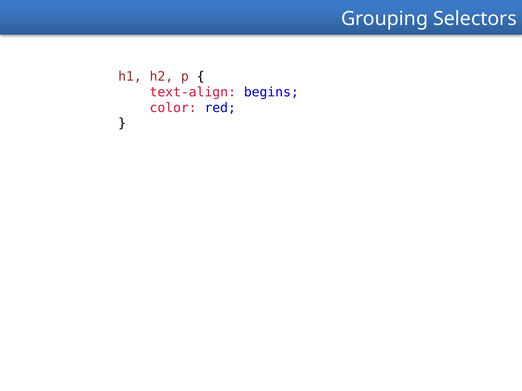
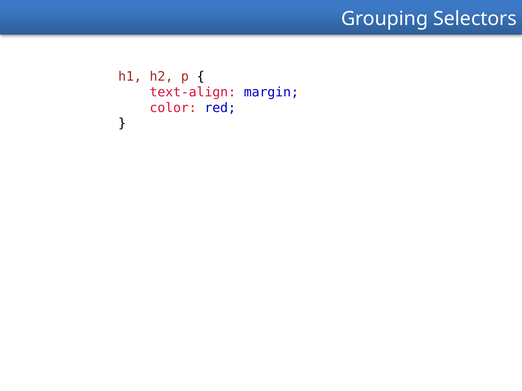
begins: begins -> margin
